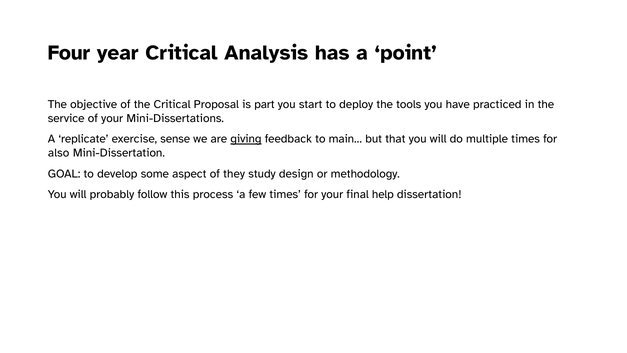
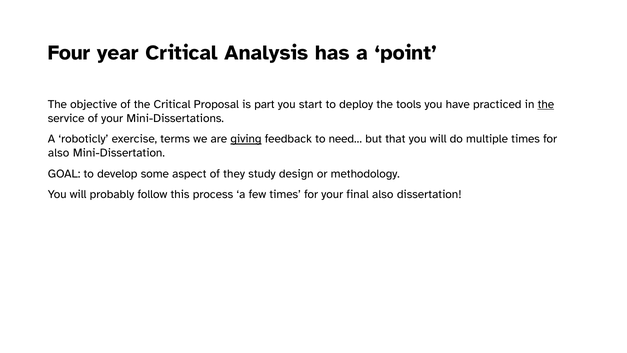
the at (546, 104) underline: none -> present
replicate: replicate -> roboticly
sense: sense -> terms
main…: main… -> need…
final help: help -> also
